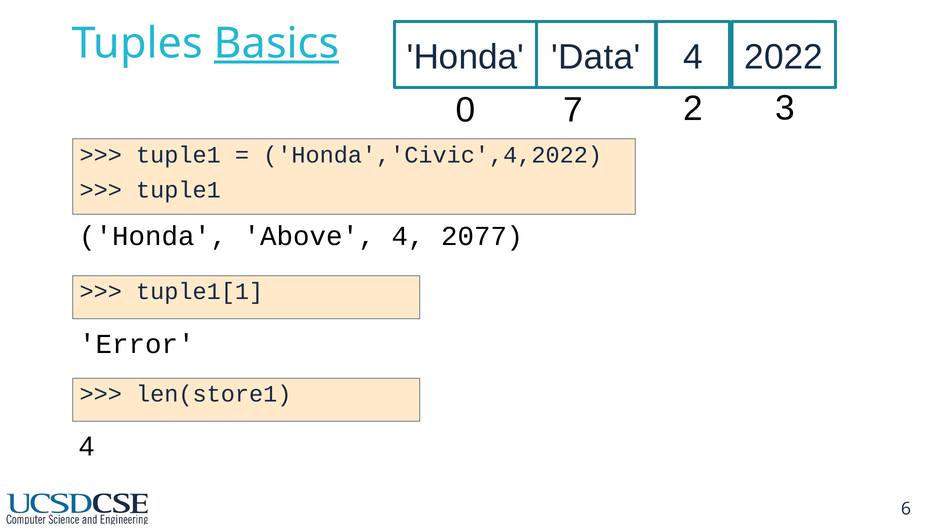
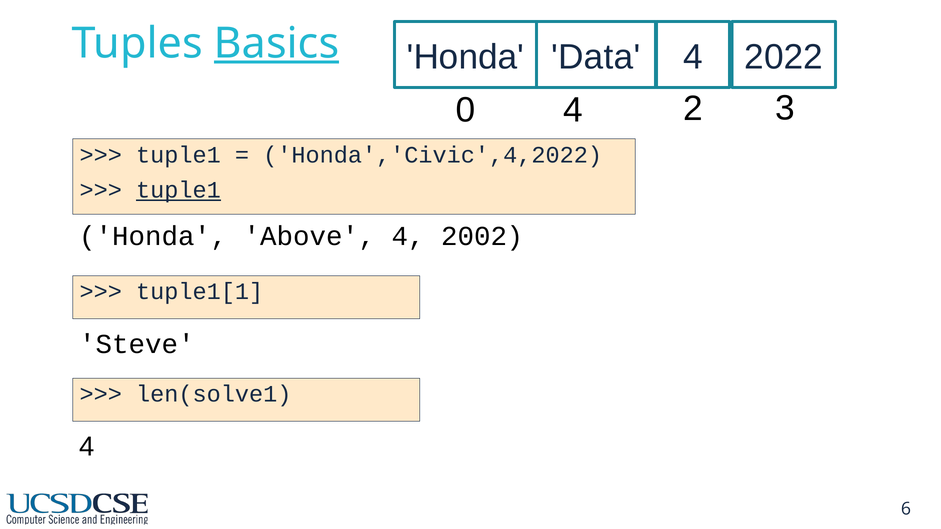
0 7: 7 -> 4
tuple1 at (178, 190) underline: none -> present
2077: 2077 -> 2002
Error: Error -> Steve
len(store1: len(store1 -> len(solve1
